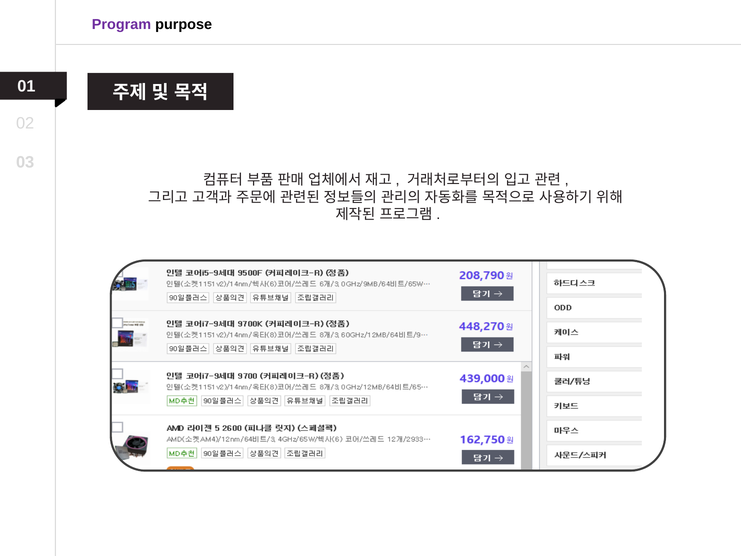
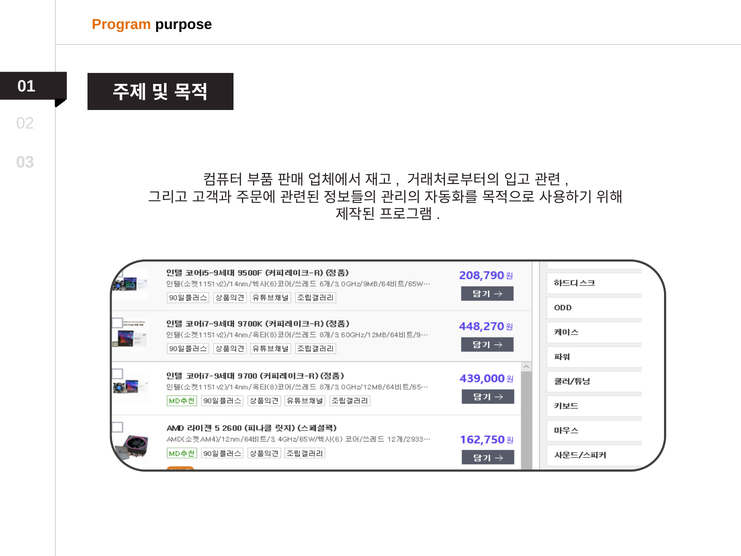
Program colour: purple -> orange
